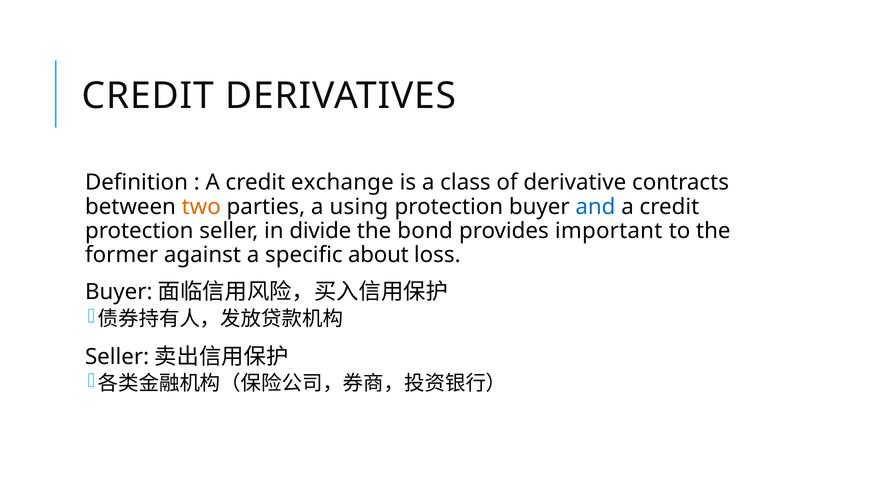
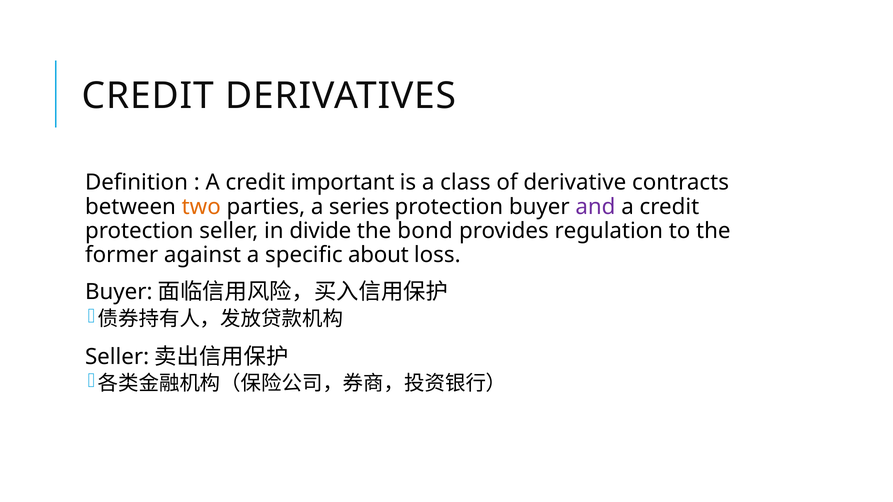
exchange: exchange -> important
using: using -> series
and colour: blue -> purple
important: important -> regulation
